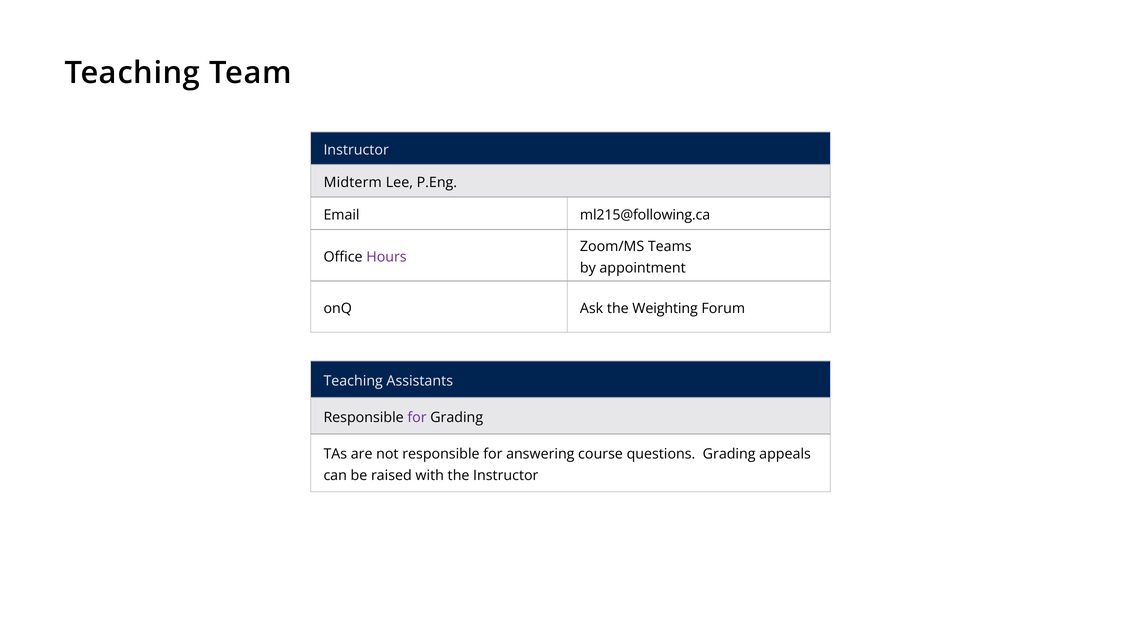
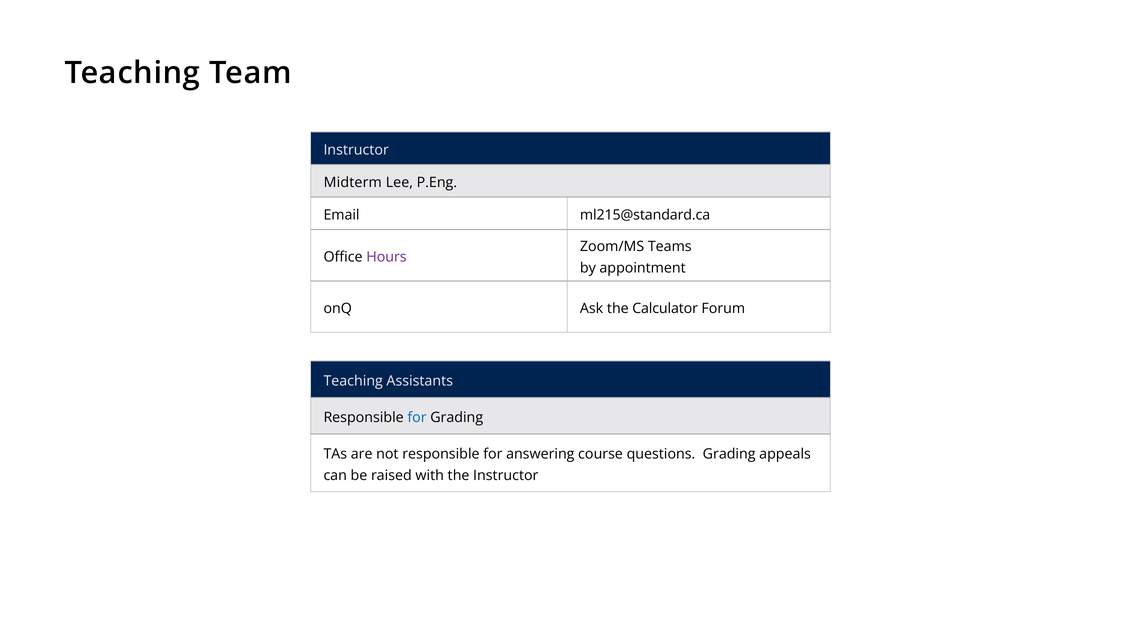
ml215@following.ca: ml215@following.ca -> ml215@standard.ca
Weighting: Weighting -> Calculator
for at (417, 418) colour: purple -> blue
